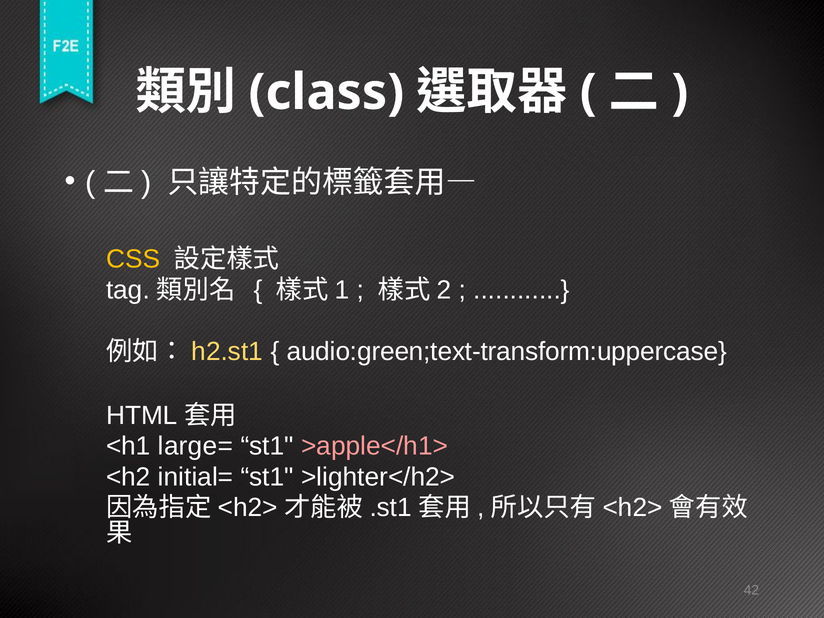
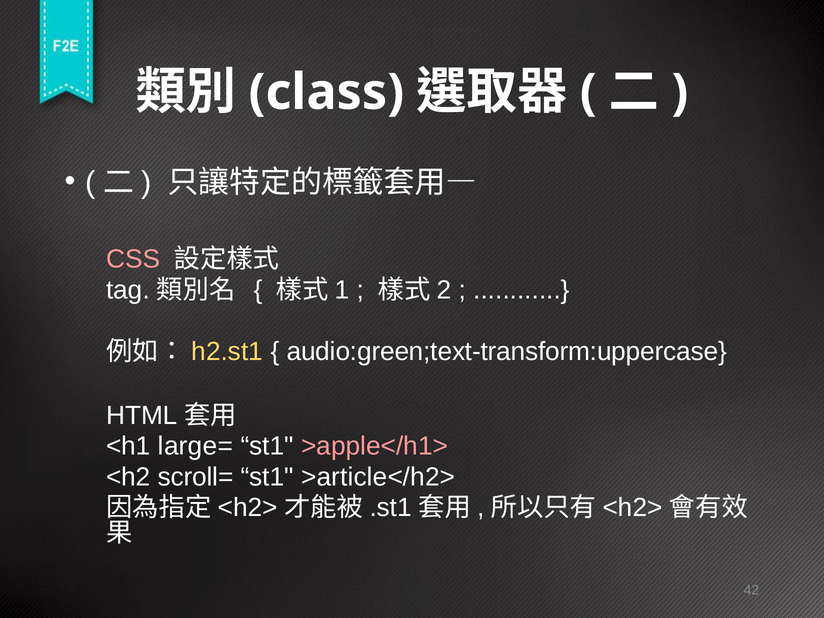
CSS colour: yellow -> pink
initial=: initial= -> scroll=
>lighter</h2>: >lighter</h2> -> >article</h2>
